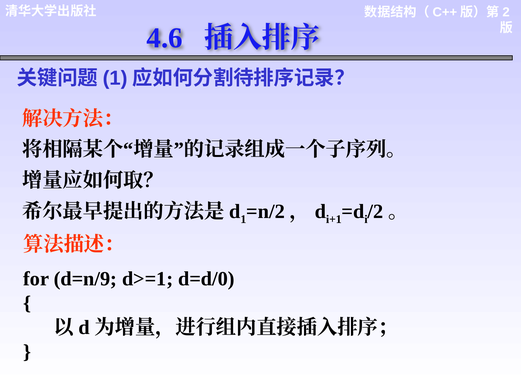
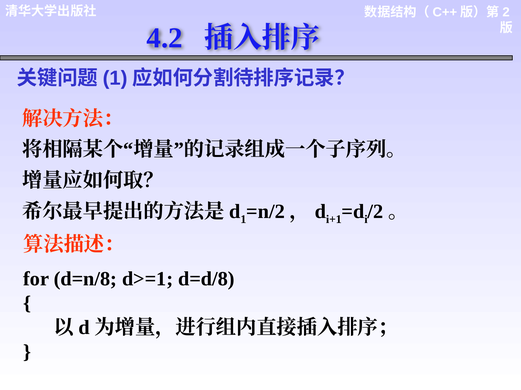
4.6: 4.6 -> 4.2
d=n/9: d=n/9 -> d=n/8
d=d/0: d=d/0 -> d=d/8
